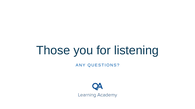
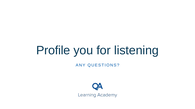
Those: Those -> Profile
